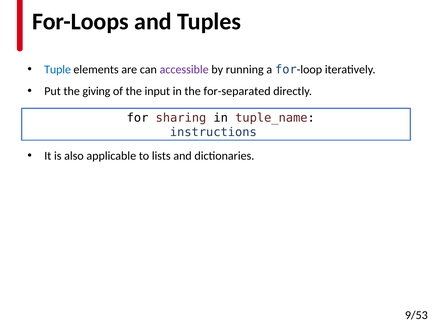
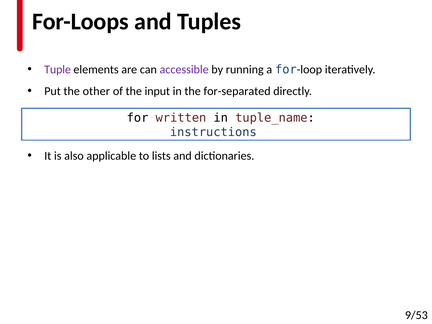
Tuple colour: blue -> purple
giving: giving -> other
sharing: sharing -> written
